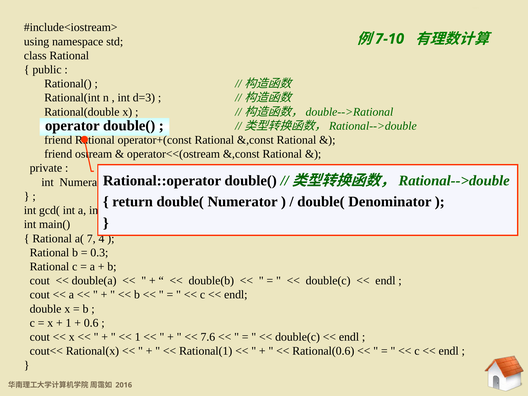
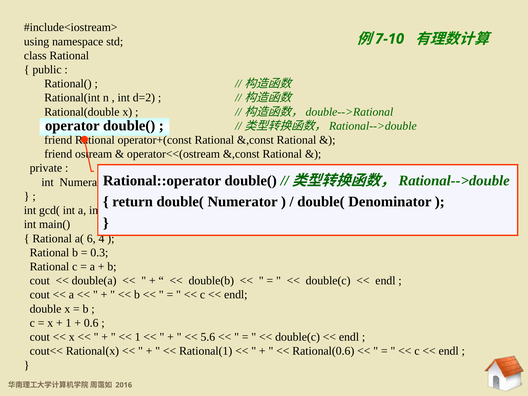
d=3: d=3 -> d=2
a( 7: 7 -> 6
7.6: 7.6 -> 5.6
